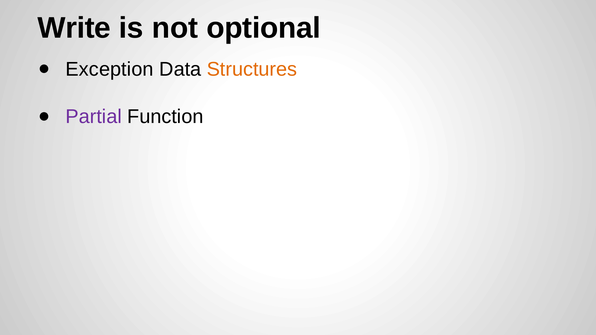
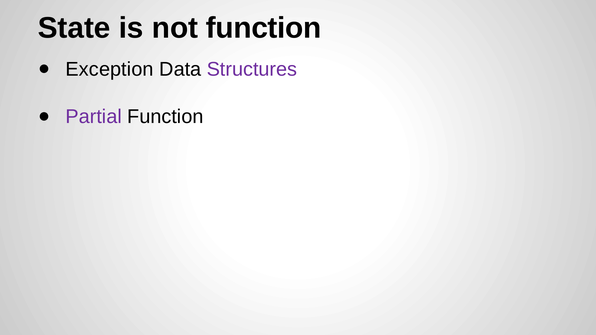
Write: Write -> State
not optional: optional -> function
Structures colour: orange -> purple
